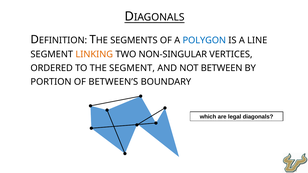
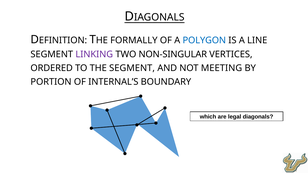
SEGMENTS: SEGMENTS -> FORMALLY
LINKING colour: orange -> purple
BETWEEN: BETWEEN -> MEETING
BETWEEN’S: BETWEEN’S -> INTERNAL’S
